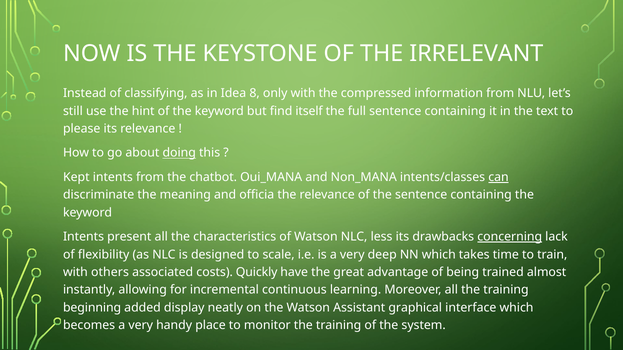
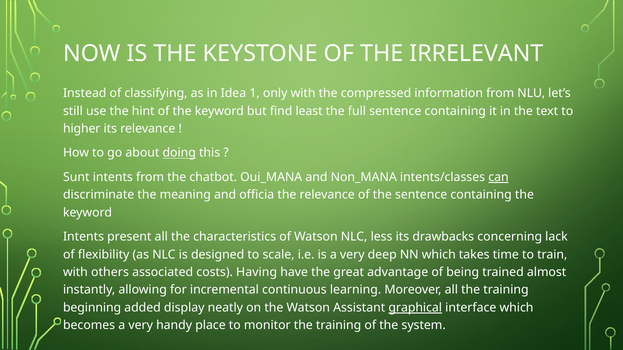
8: 8 -> 1
itself: itself -> least
please: please -> higher
Kept: Kept -> Sunt
concerning underline: present -> none
Quickly: Quickly -> Having
graphical underline: none -> present
